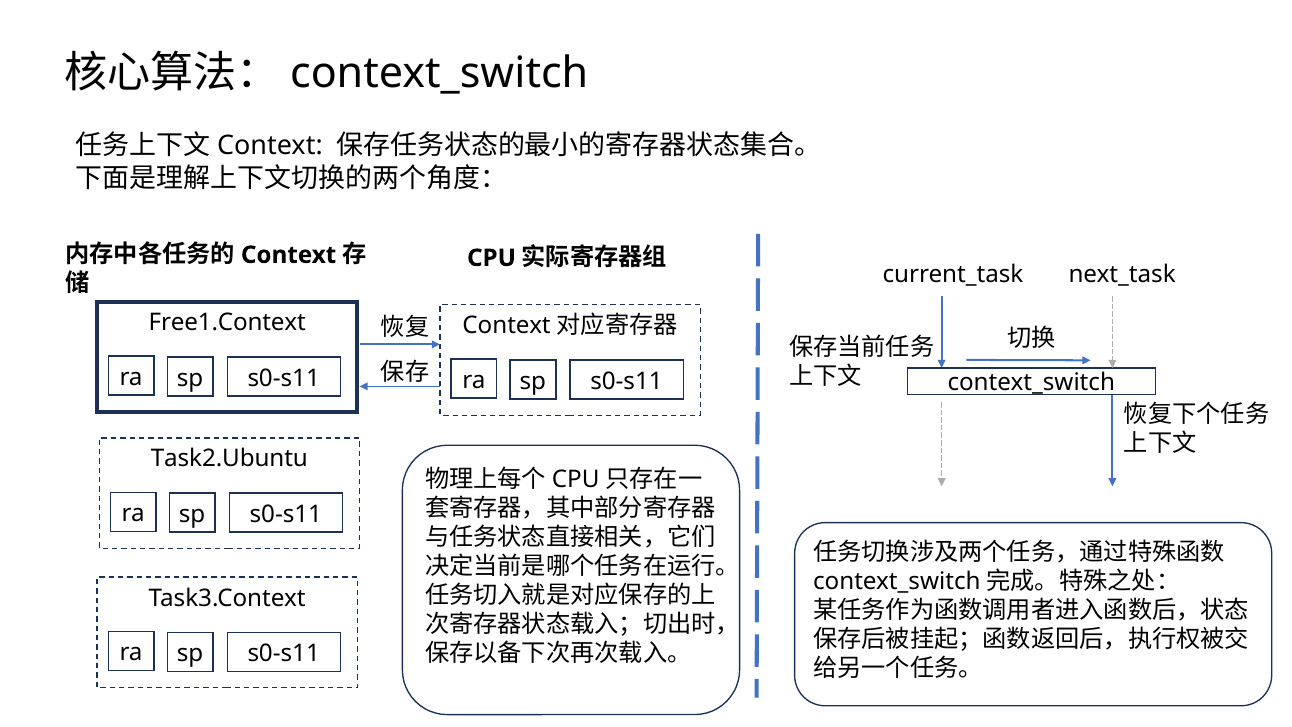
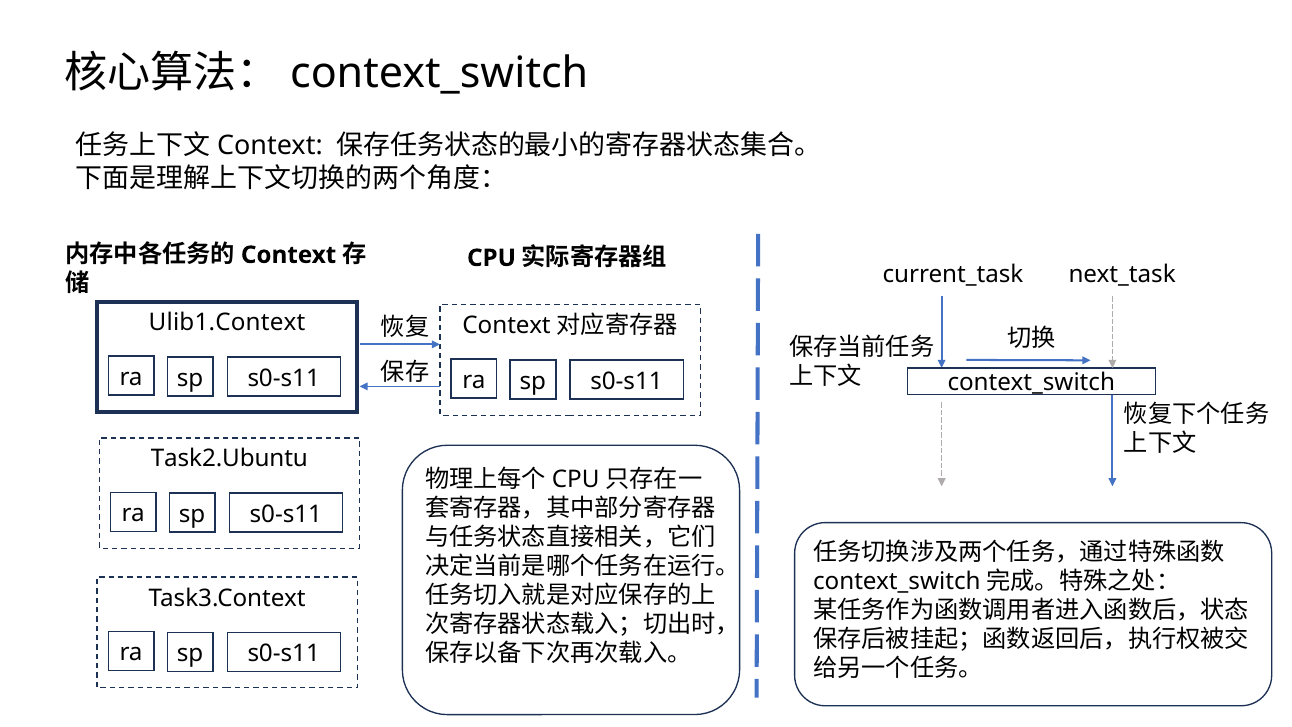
Free1.Context: Free1.Context -> Ulib1.Context
